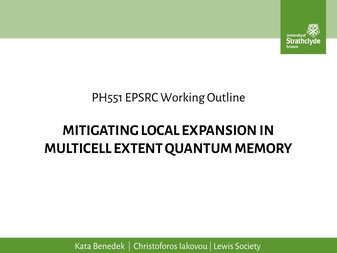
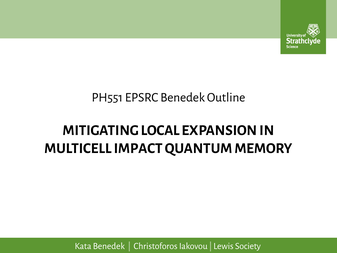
EPSRC Working: Working -> Benedek
EXTENT: EXTENT -> IMPACT
